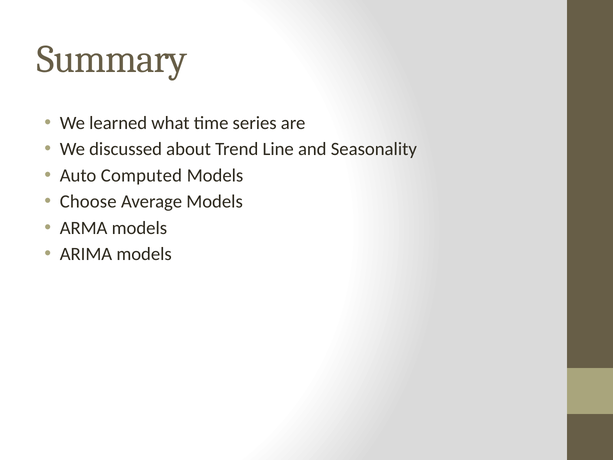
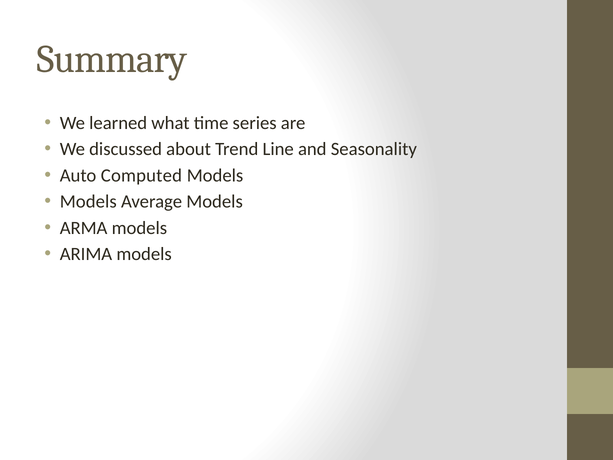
Choose at (88, 202): Choose -> Models
